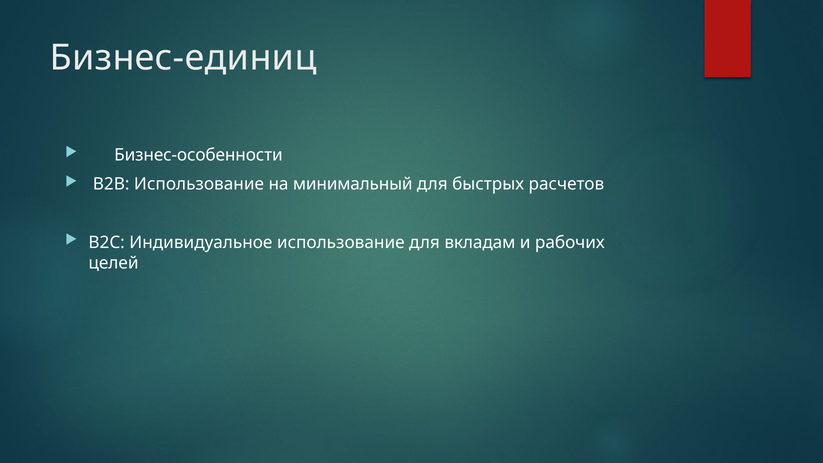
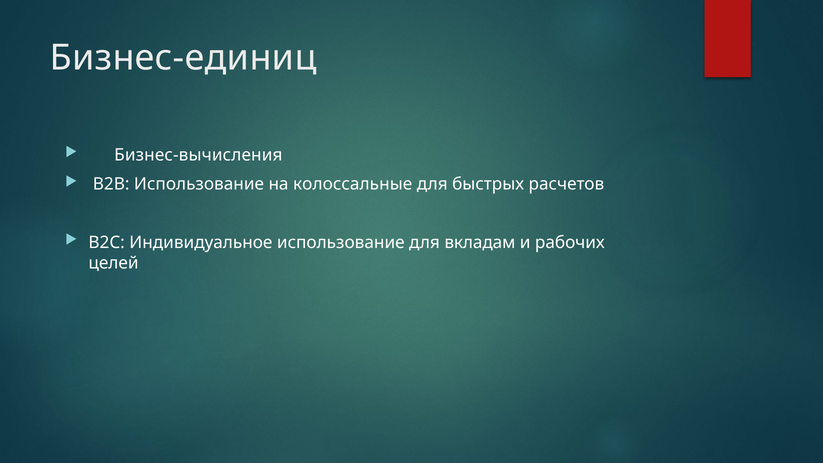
Бизнес-особенности: Бизнес-особенности -> Бизнес-вычисления
минимальный: минимальный -> колоссальные
